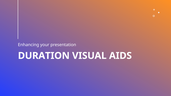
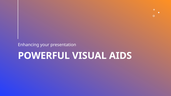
DURATION: DURATION -> POWERFUL
